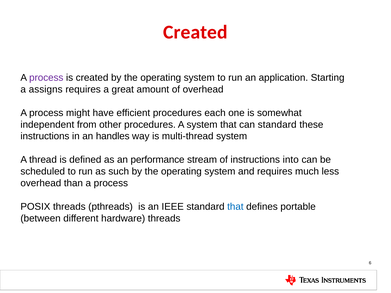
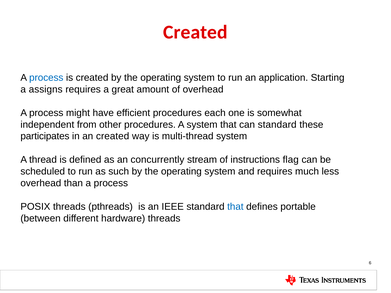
process at (46, 78) colour: purple -> blue
instructions at (45, 136): instructions -> participates
an handles: handles -> created
performance: performance -> concurrently
into: into -> flag
